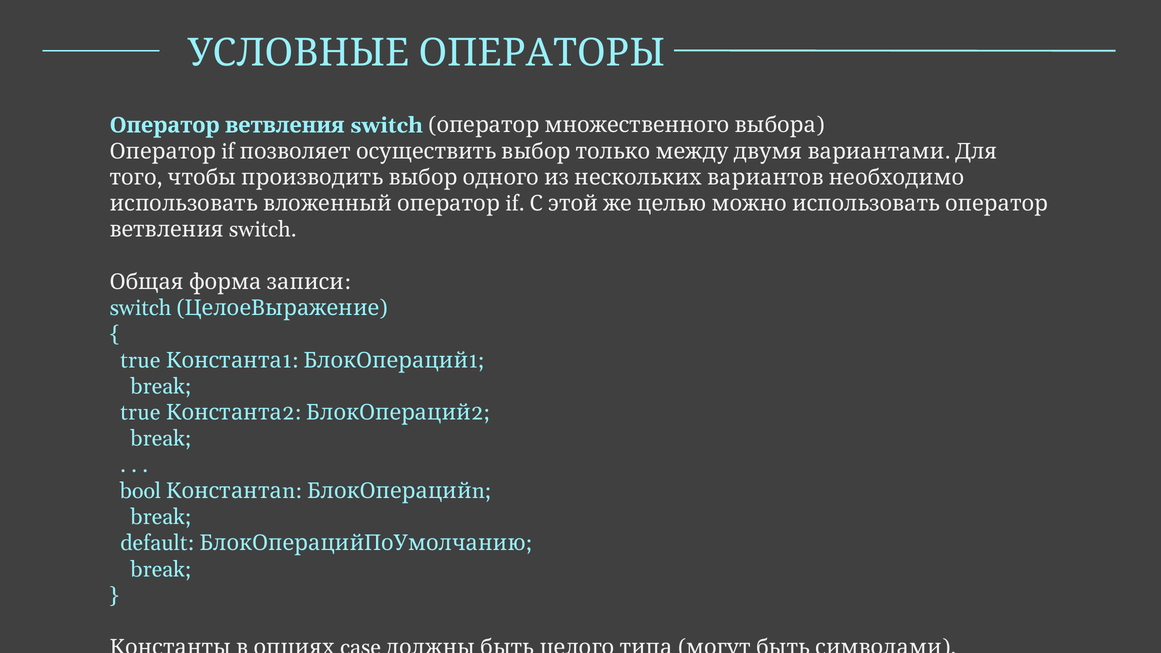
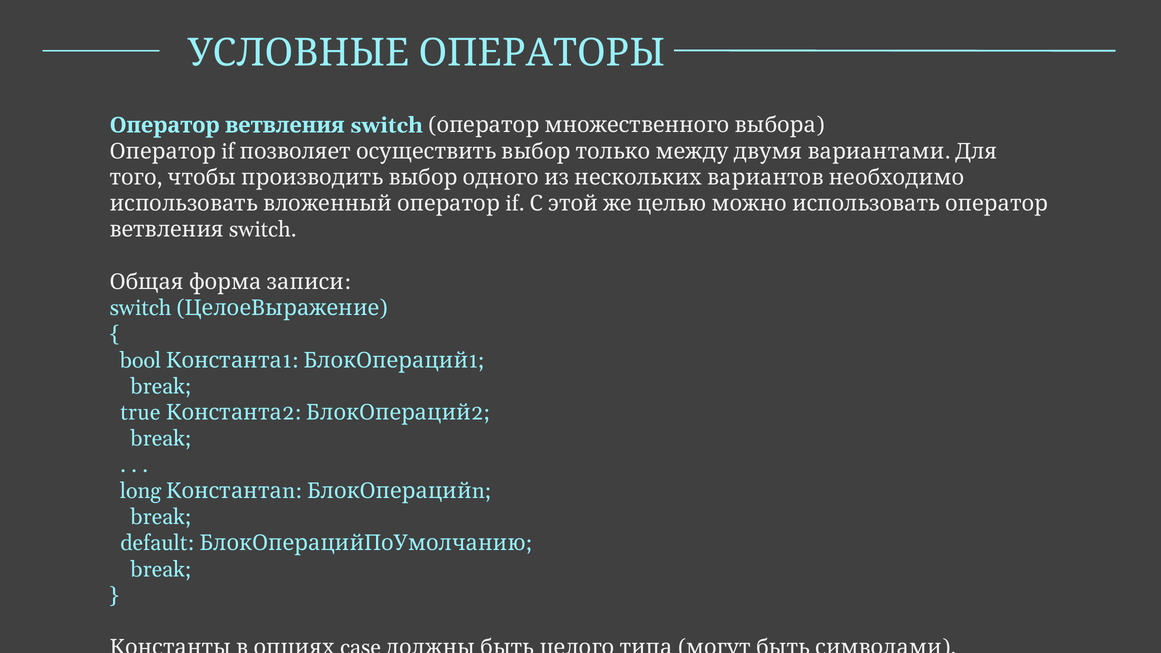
true at (140, 360): true -> bool
bool: bool -> long
